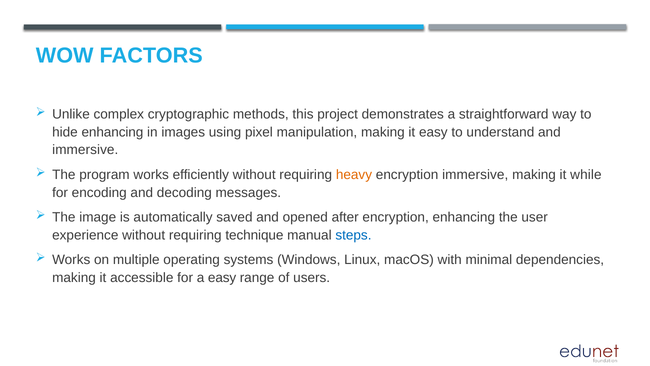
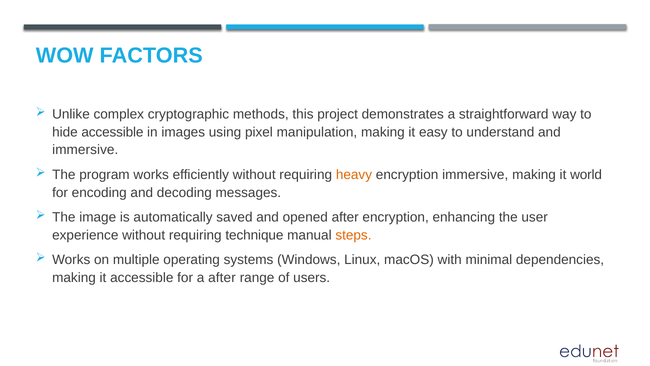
hide enhancing: enhancing -> accessible
while: while -> world
steps colour: blue -> orange
a easy: easy -> after
